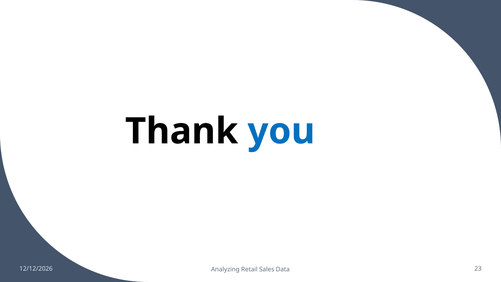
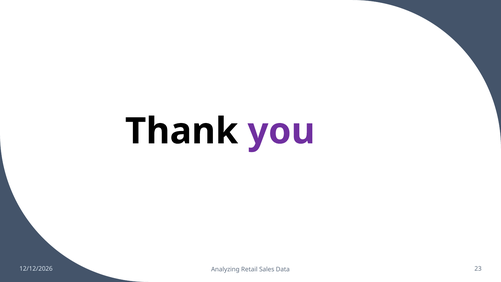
you colour: blue -> purple
